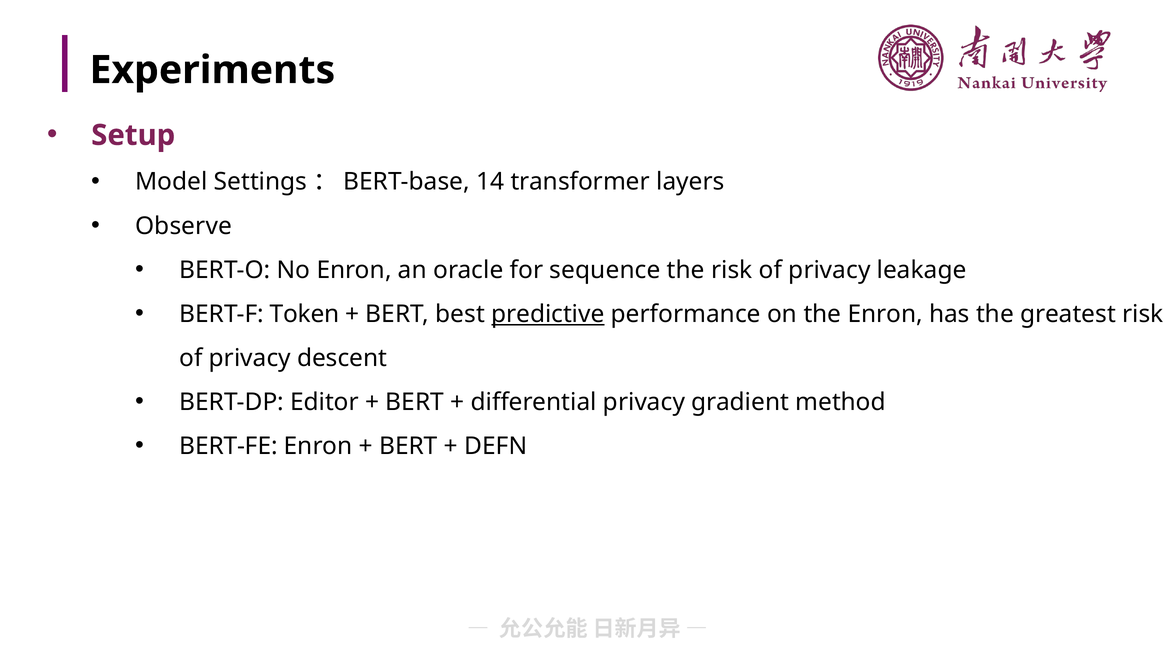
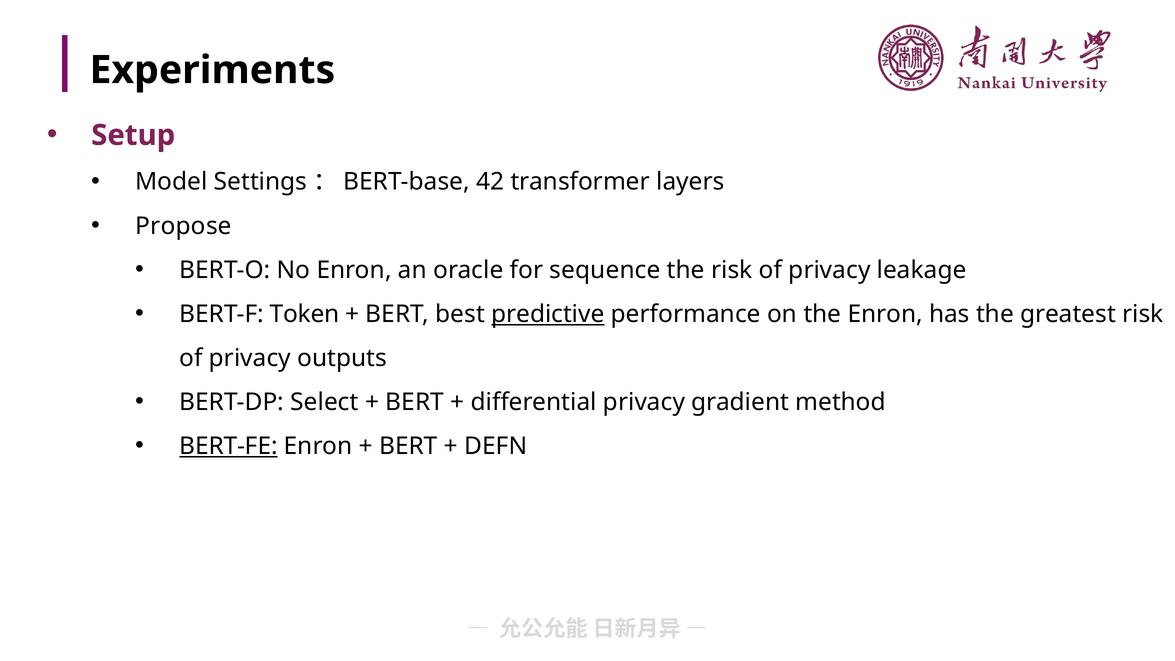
14: 14 -> 42
Observe: Observe -> Propose
descent: descent -> outputs
Editor: Editor -> Select
BERT-FE underline: none -> present
